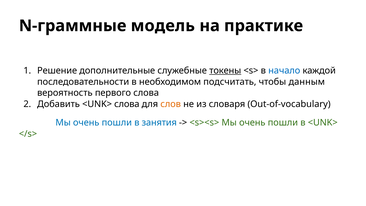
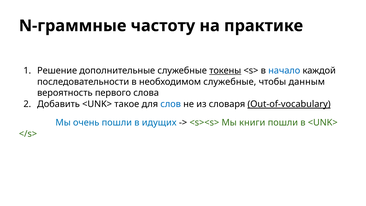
модель: модель -> частоту
необходимом подсчитать: подсчитать -> служебные
<UNK> слова: слова -> такое
слов colour: orange -> blue
Out-of-vocabulary underline: none -> present
занятия: занятия -> идущих
<s><s> Мы очень: очень -> книги
